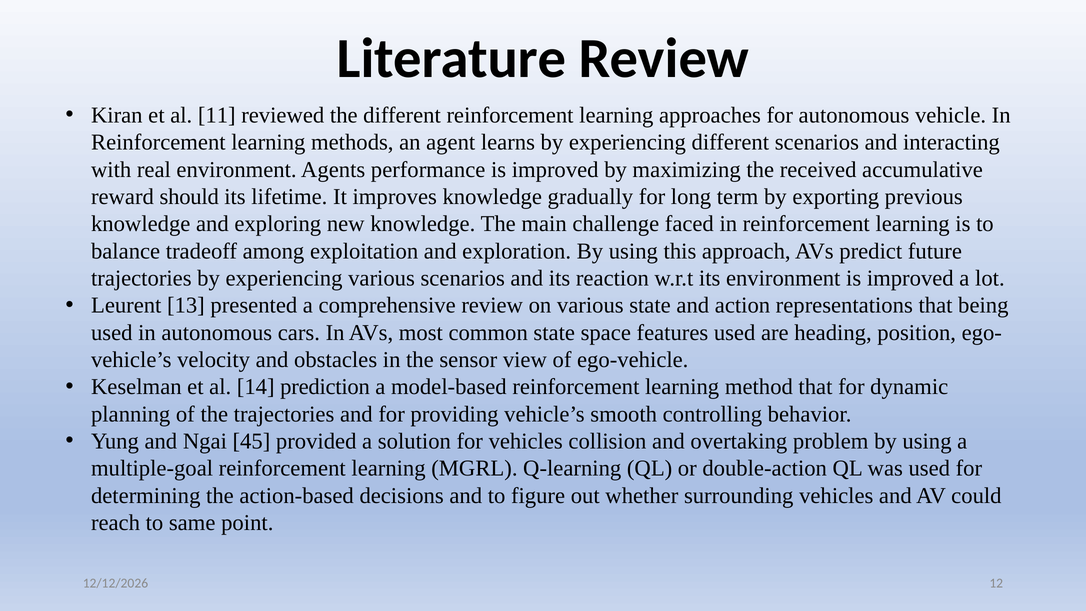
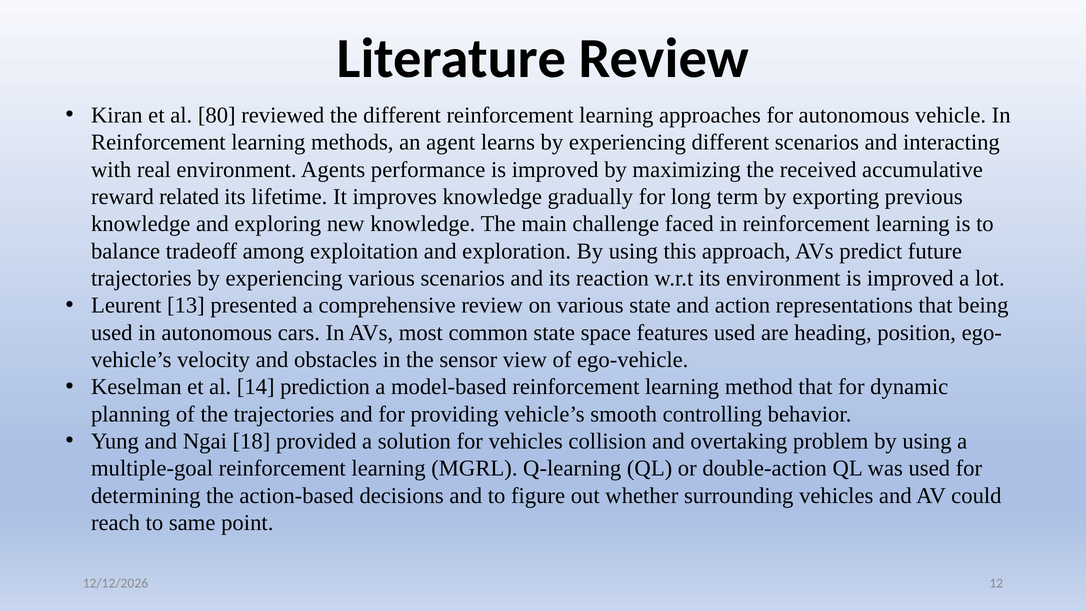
11: 11 -> 80
should: should -> related
45: 45 -> 18
